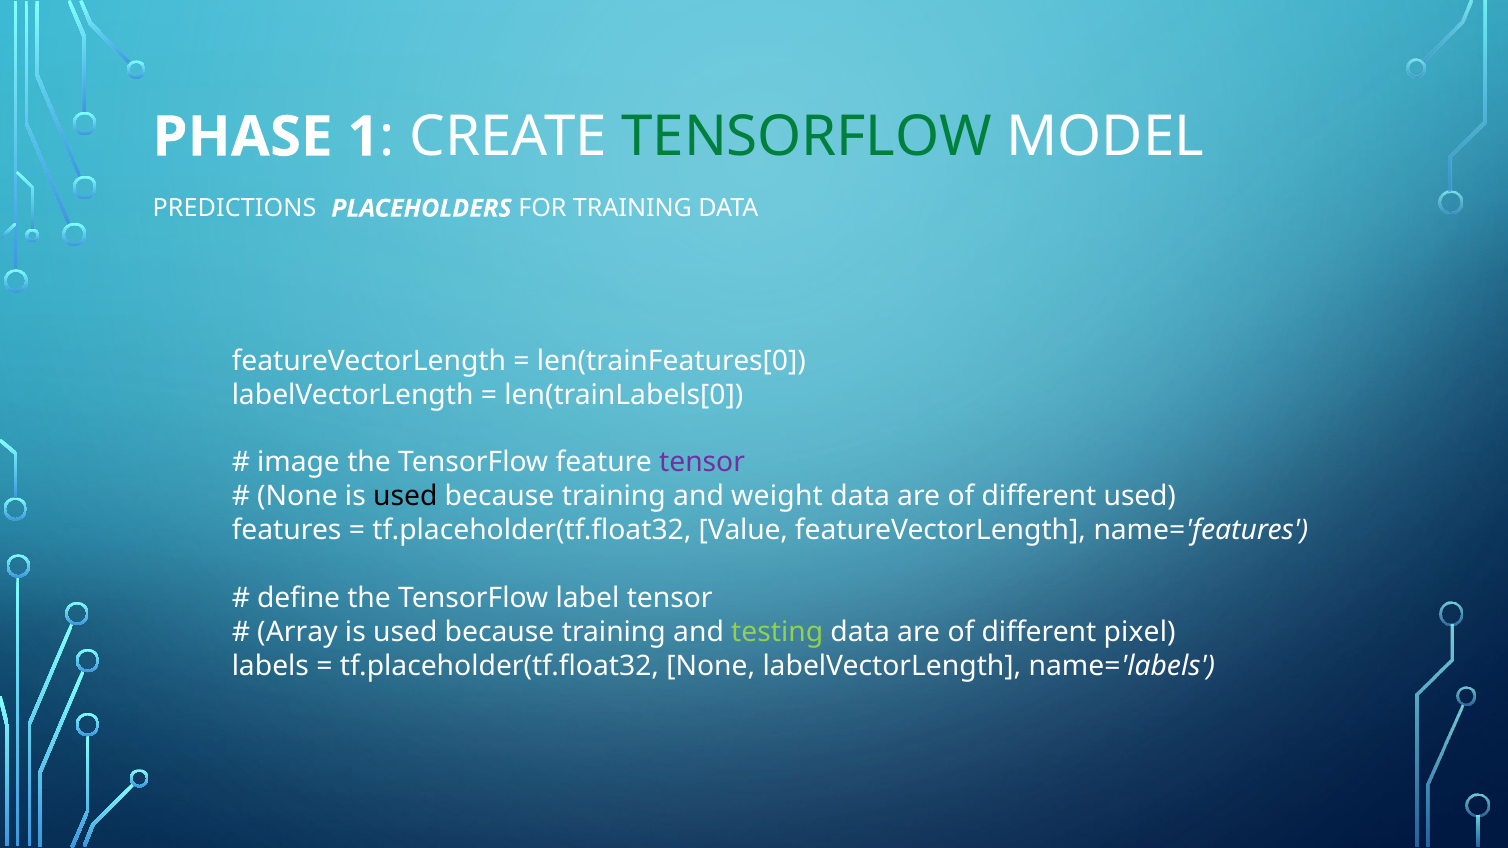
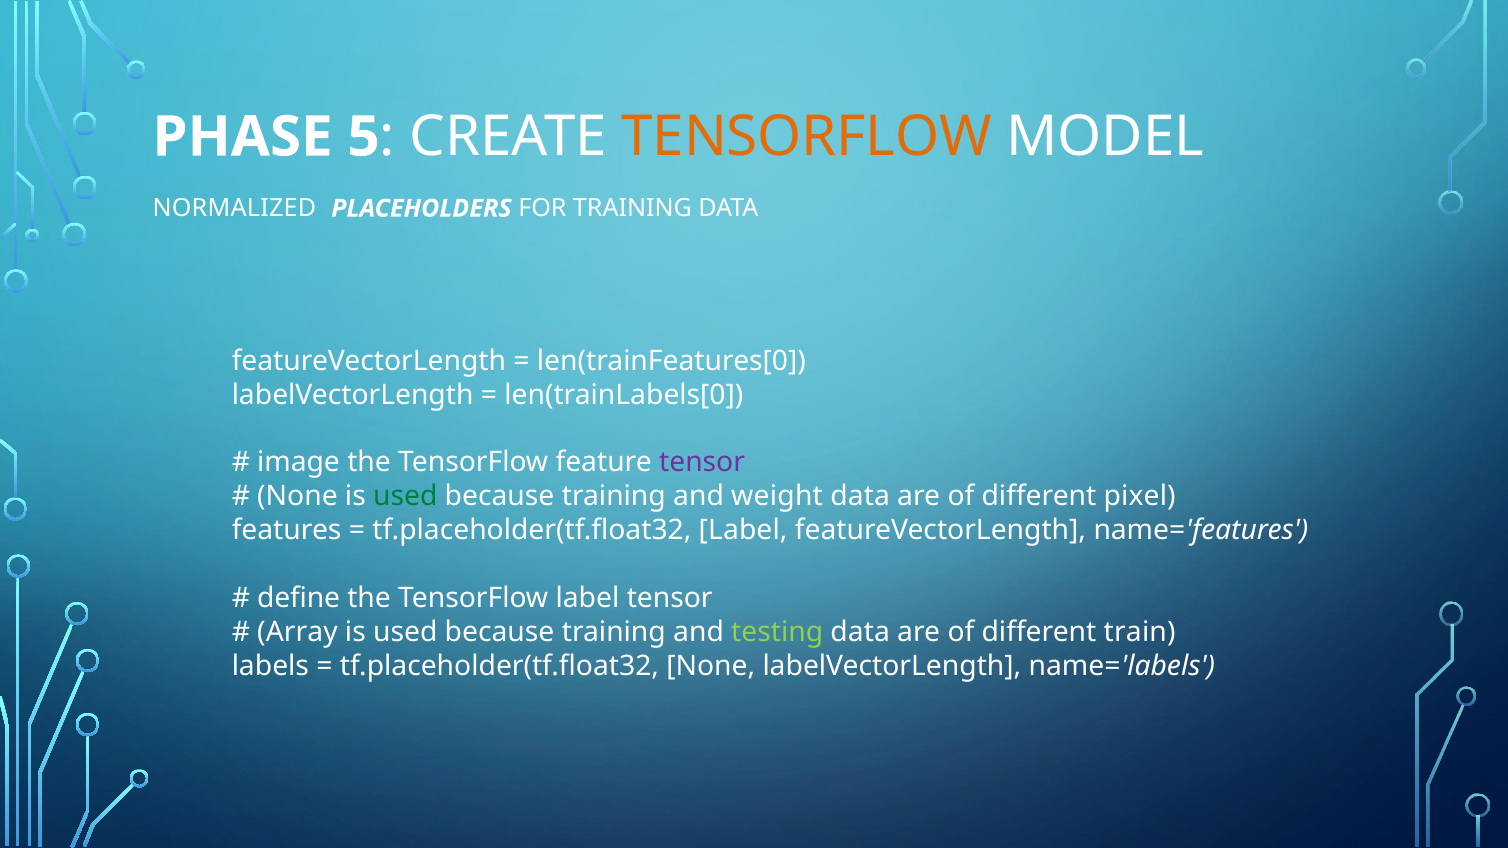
1: 1 -> 5
TENSORFLOW at (807, 137) colour: green -> orange
PREDICTIONS: PREDICTIONS -> NORMALIZED
used at (405, 497) colour: black -> green
different used: used -> pixel
tf.placeholder(tf.float32 Value: Value -> Label
pixel: pixel -> train
